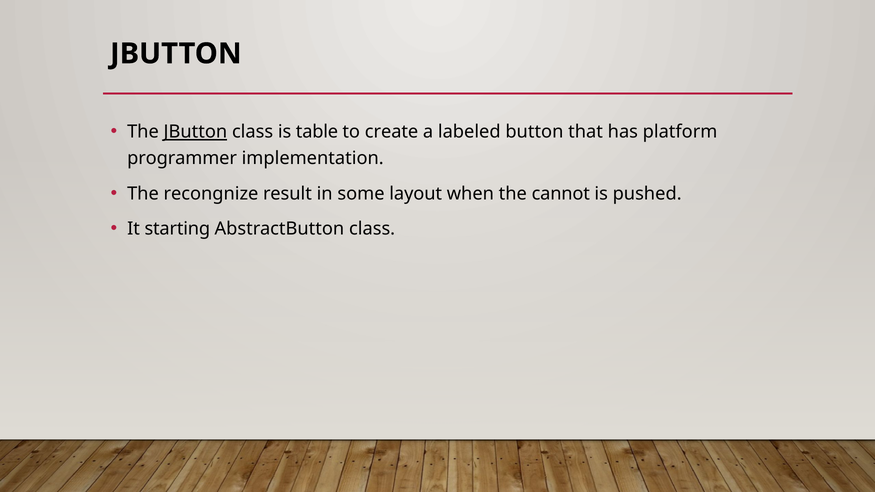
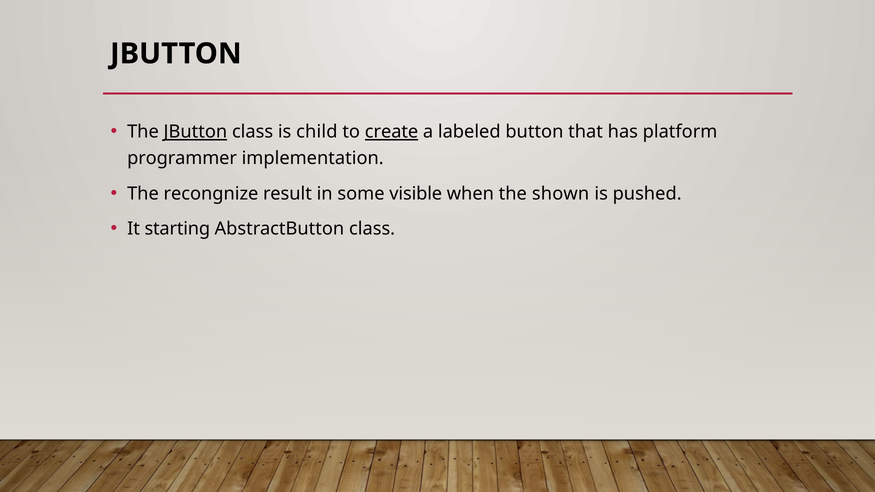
table: table -> child
create underline: none -> present
layout: layout -> visible
cannot: cannot -> shown
